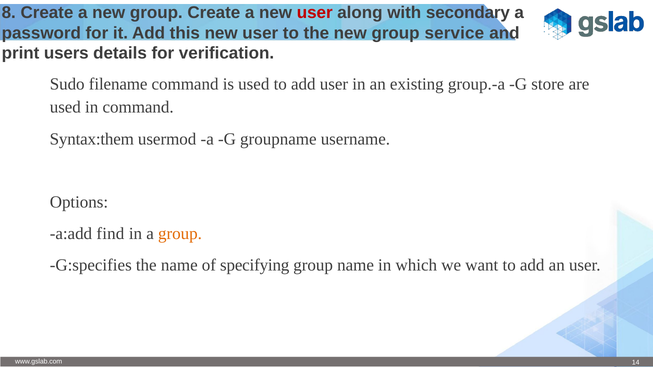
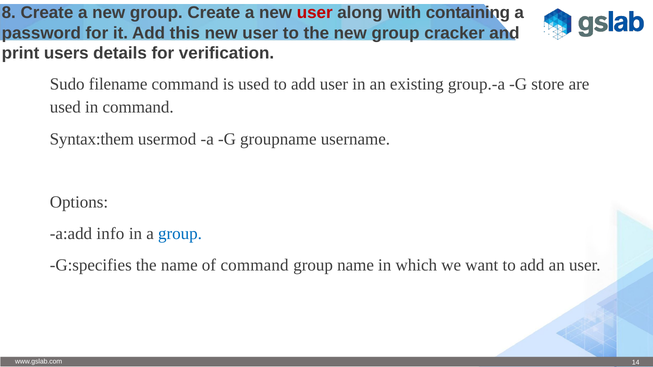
secondary: secondary -> containing
service: service -> cracker
find: find -> info
group at (180, 234) colour: orange -> blue
of specifying: specifying -> command
